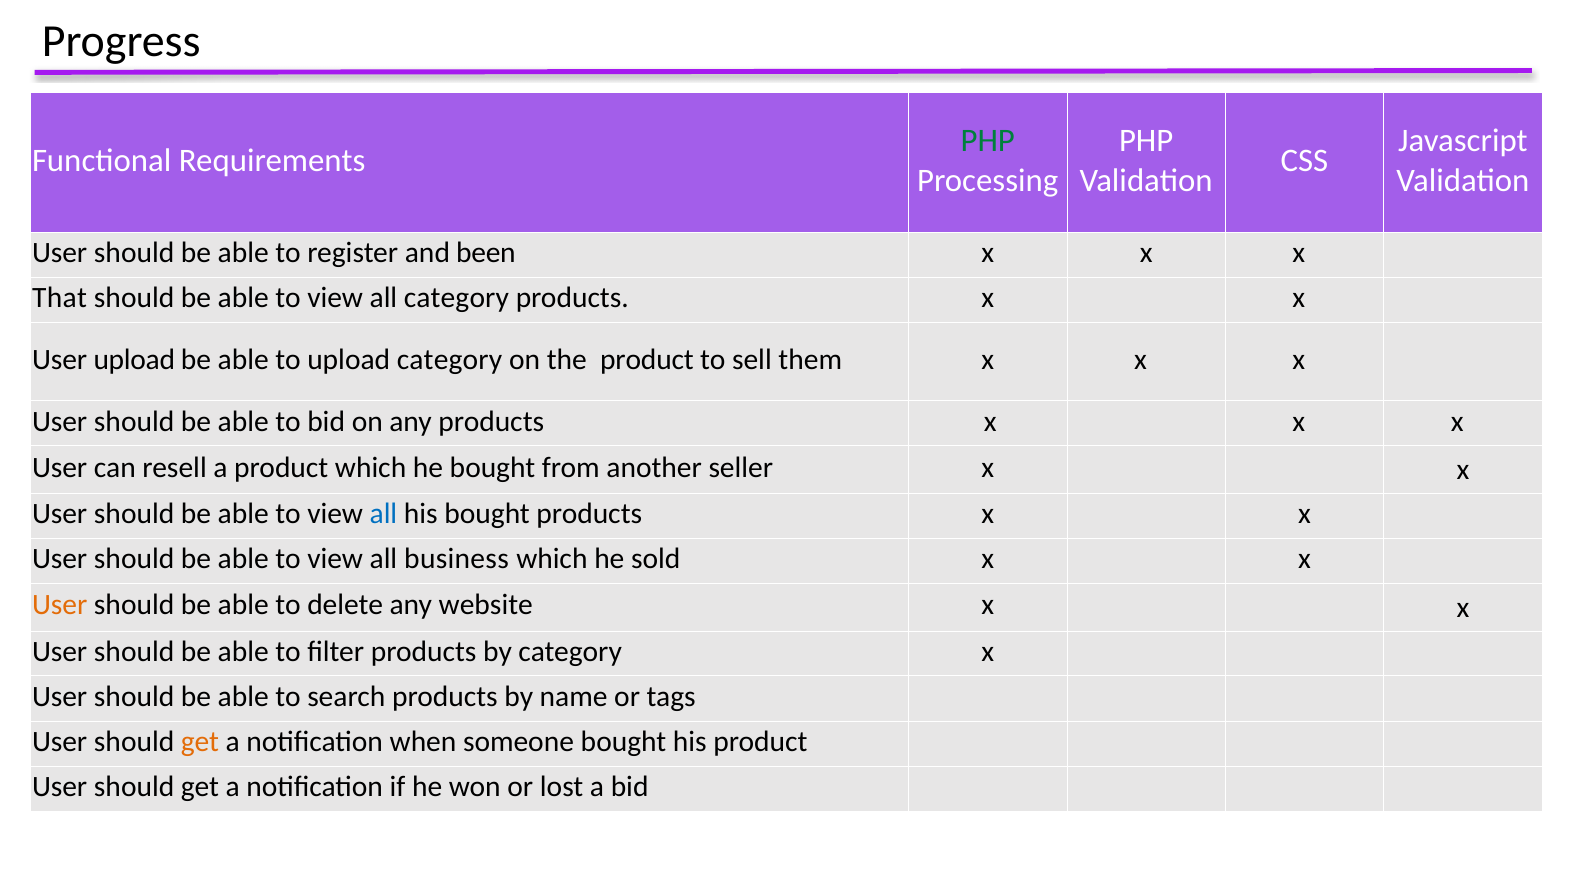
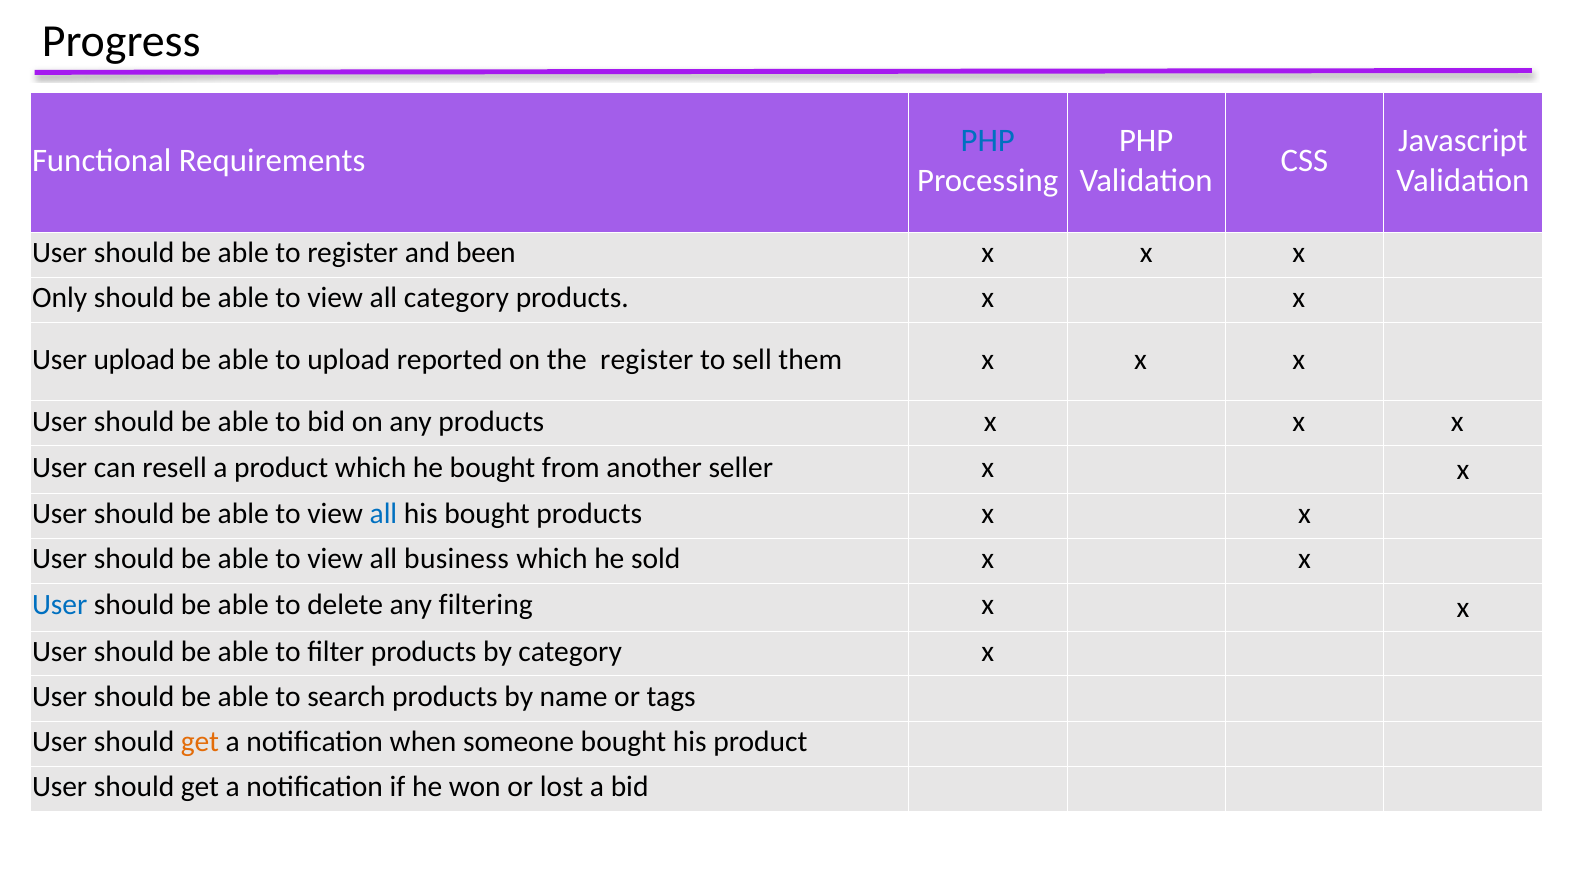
PHP at (988, 141) colour: green -> blue
That: That -> Only
upload category: category -> reported
the product: product -> register
User at (60, 606) colour: orange -> blue
website: website -> filtering
